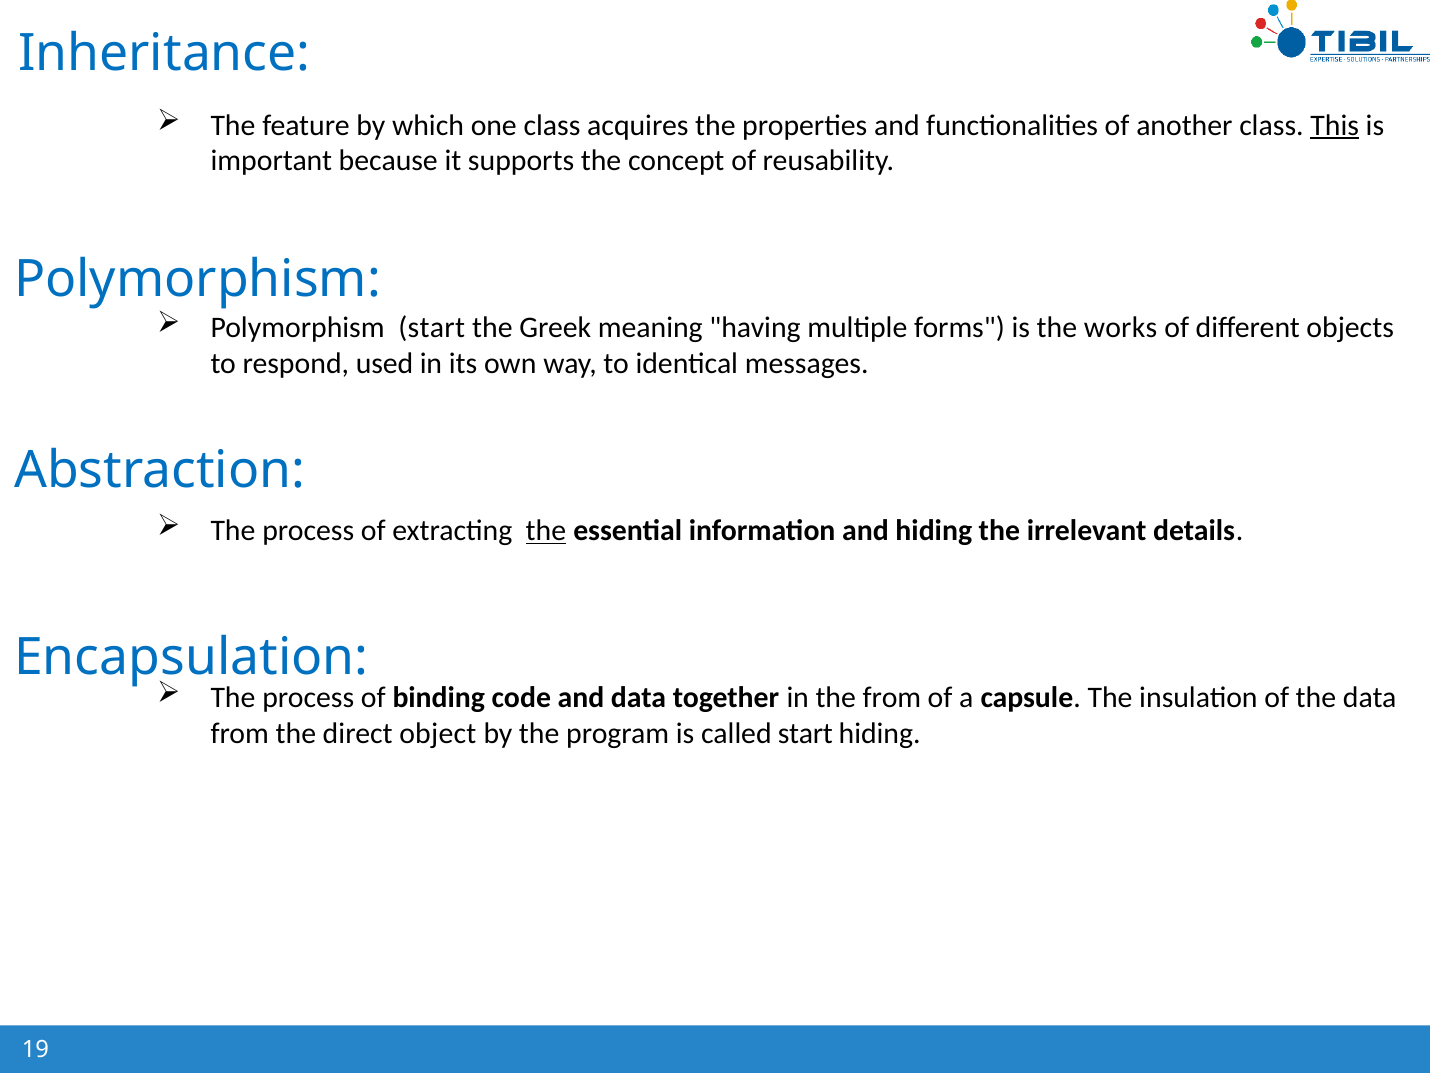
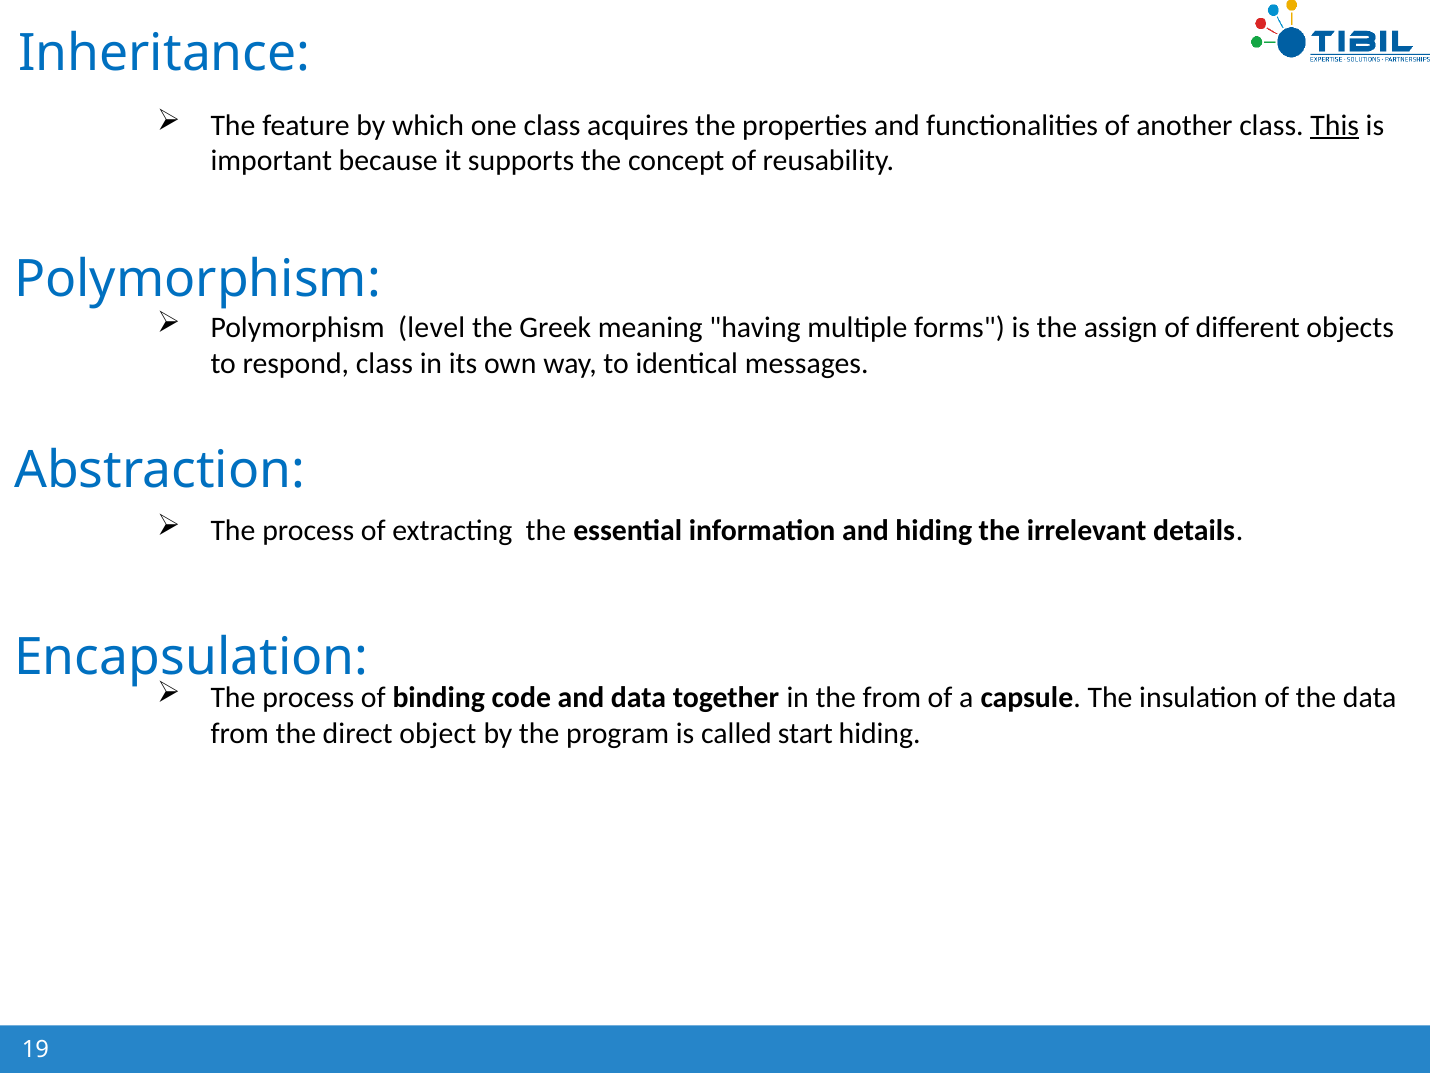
Polymorphism start: start -> level
works: works -> assign
respond used: used -> class
the at (546, 530) underline: present -> none
